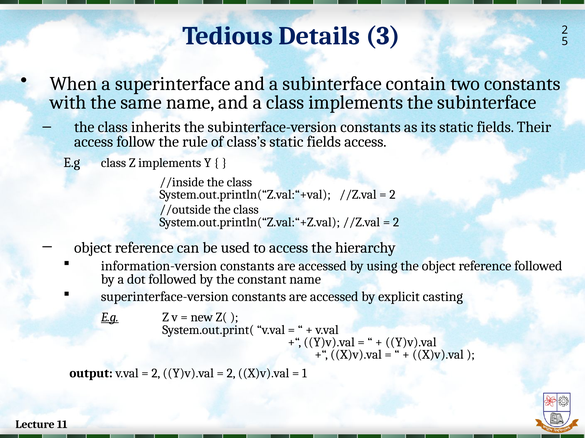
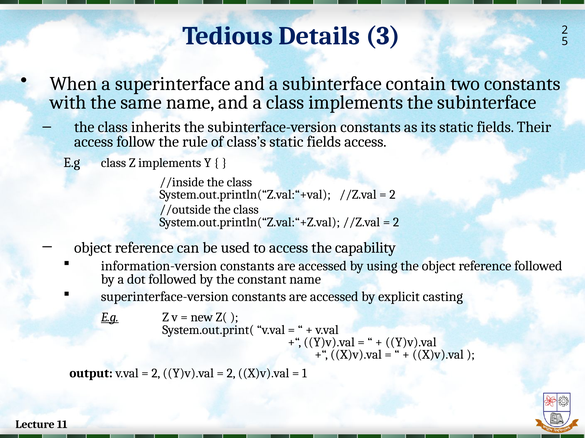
hierarchy: hierarchy -> capability
